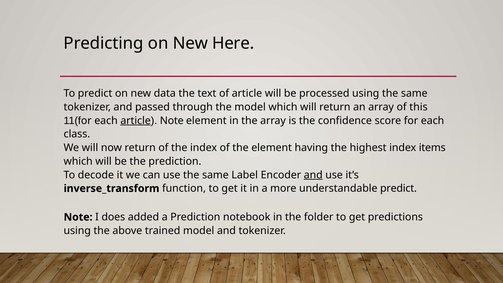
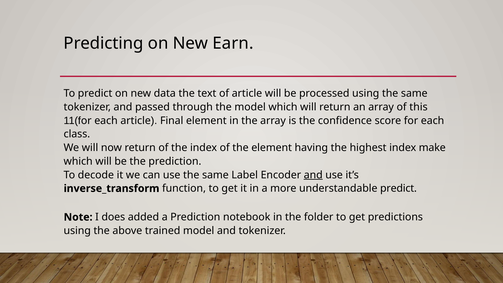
Here: Here -> Earn
article at (136, 121) underline: present -> none
Note at (172, 121): Note -> Final
items: items -> make
